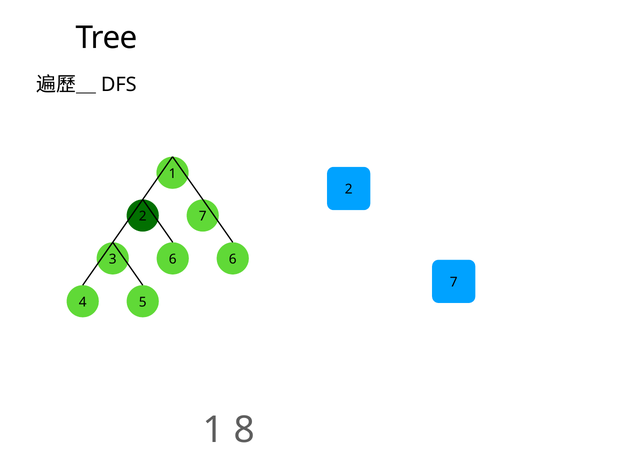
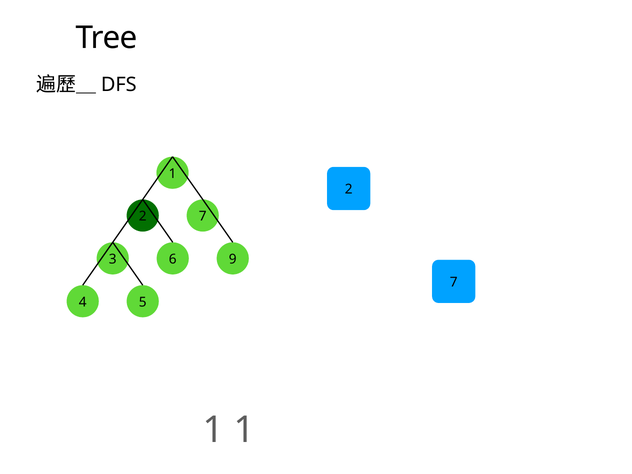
3 6: 6 -> 9
1 8: 8 -> 1
